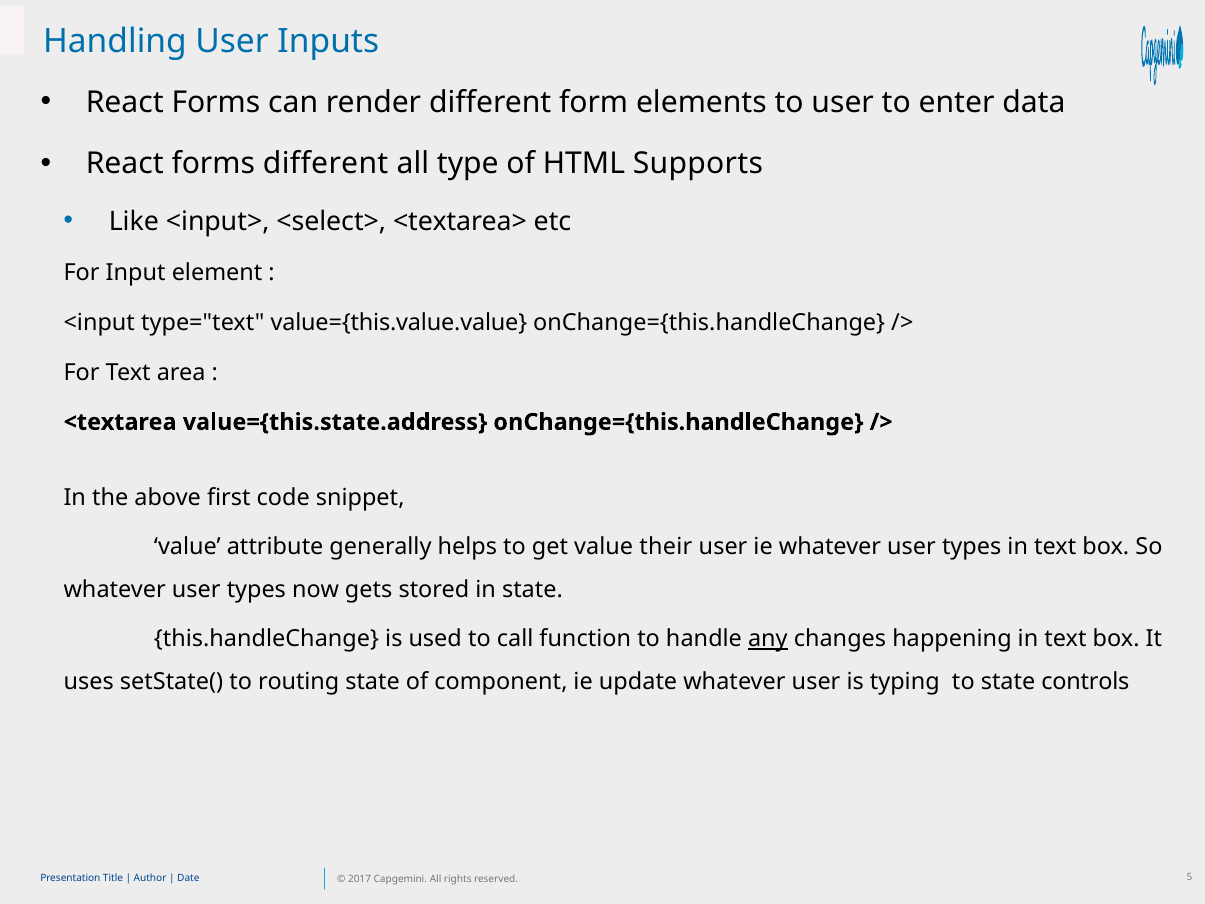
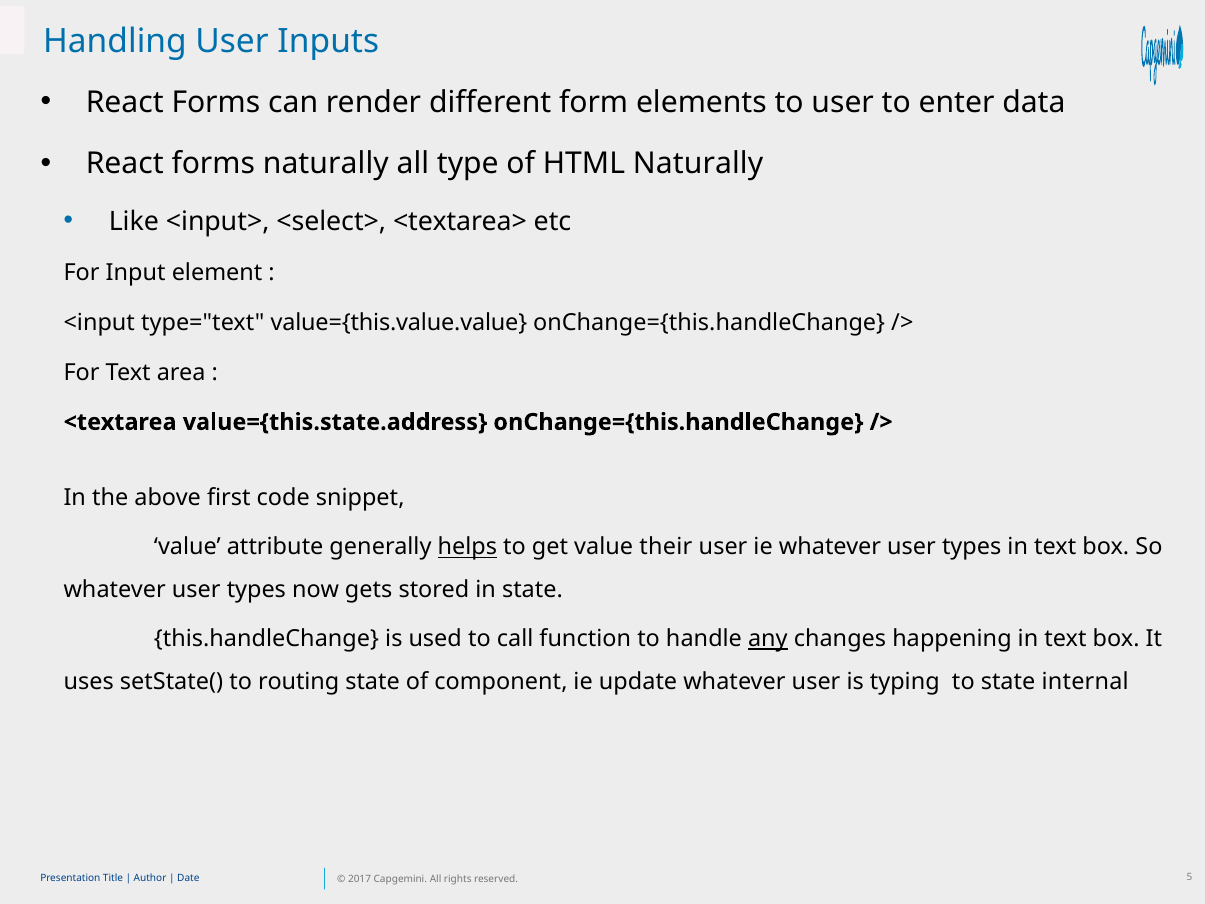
forms different: different -> naturally
HTML Supports: Supports -> Naturally
helps underline: none -> present
controls: controls -> internal
